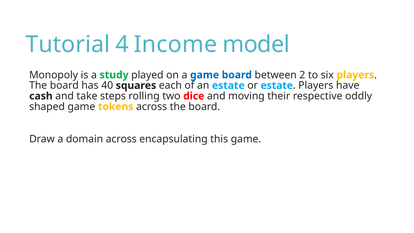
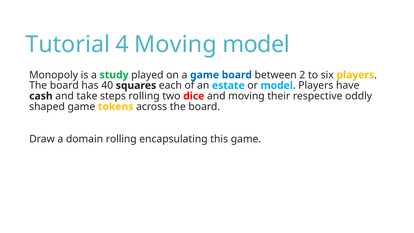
4 Income: Income -> Moving
or estate: estate -> model
domain across: across -> rolling
